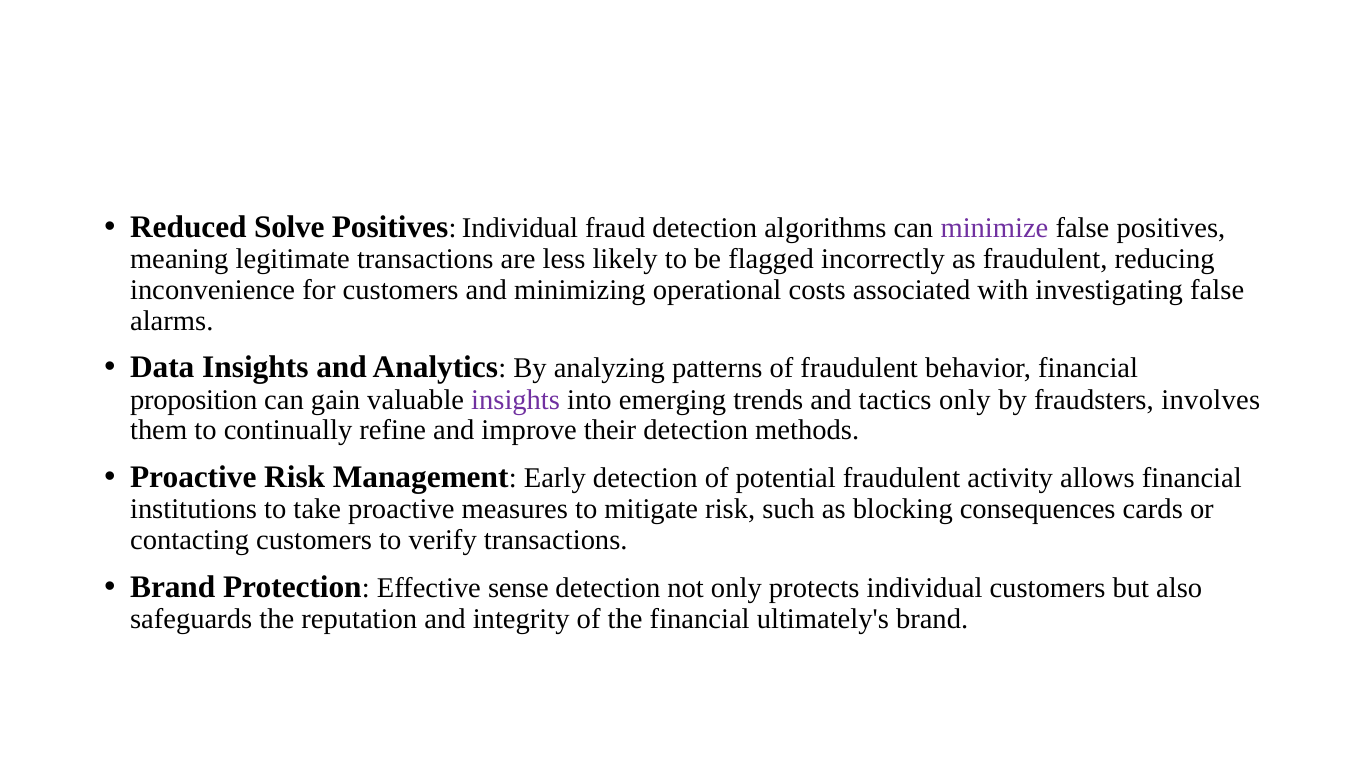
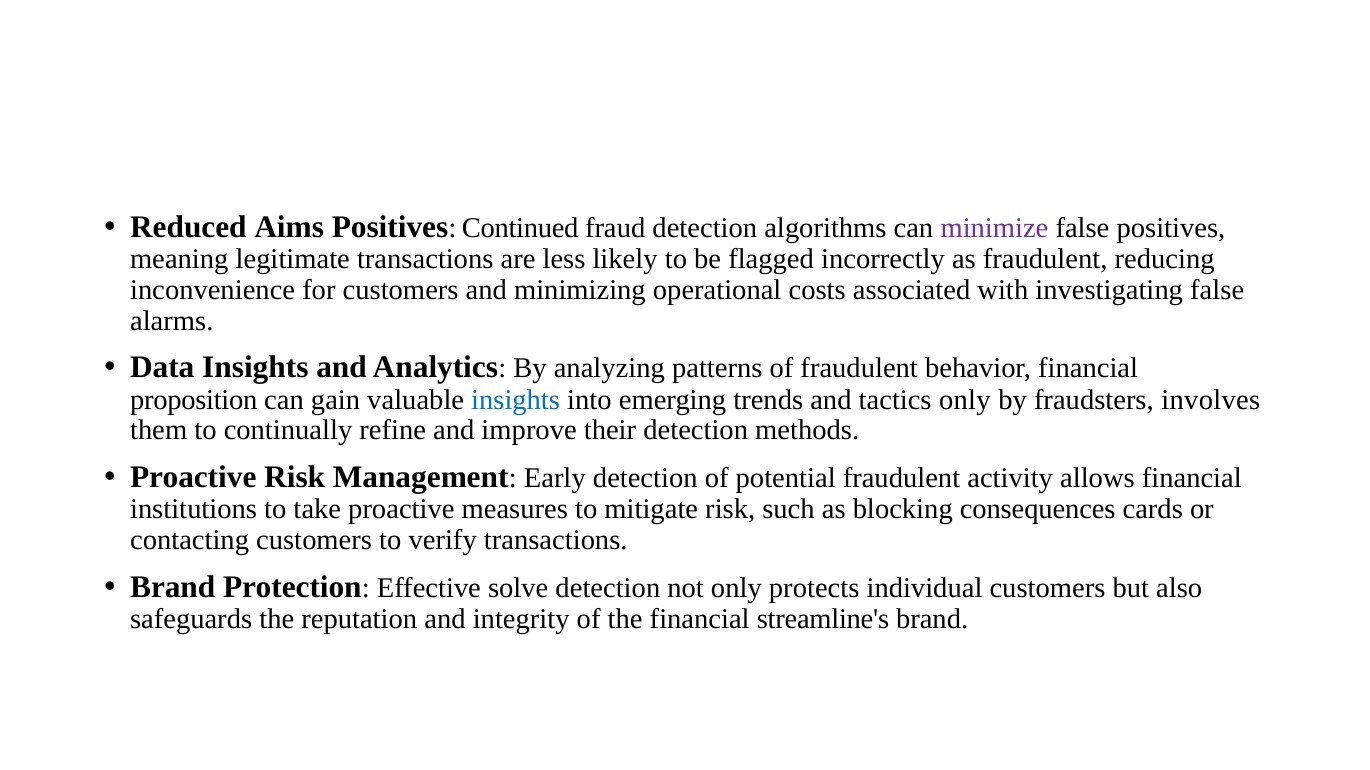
Solve: Solve -> Aims
Positives Individual: Individual -> Continued
insights at (516, 400) colour: purple -> blue
sense: sense -> solve
ultimately's: ultimately's -> streamline's
